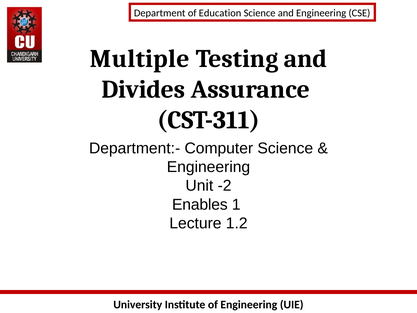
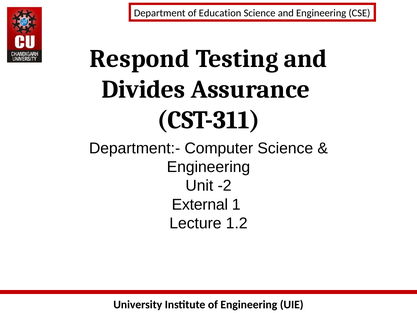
Multiple: Multiple -> Respond
Enables: Enables -> External
